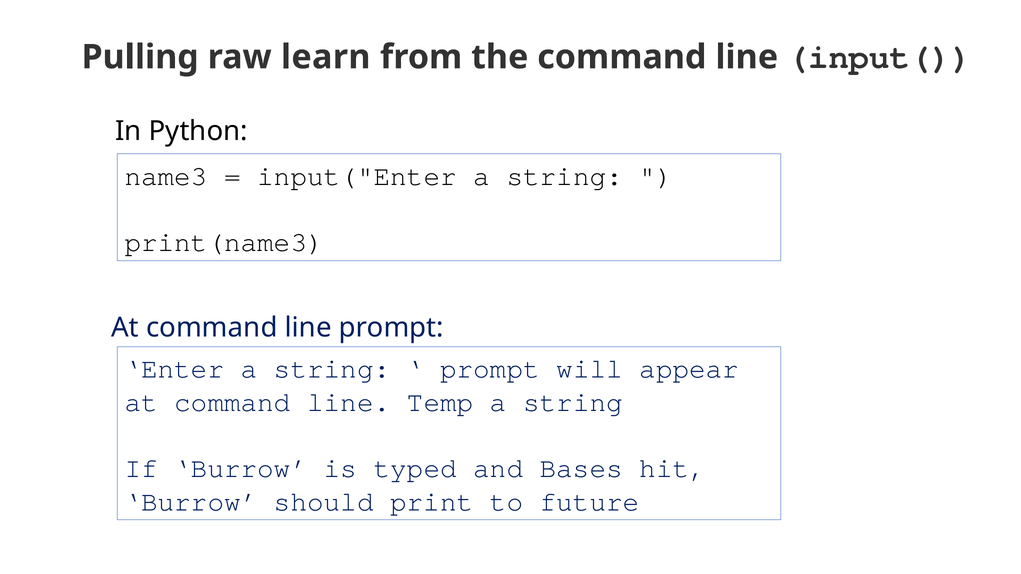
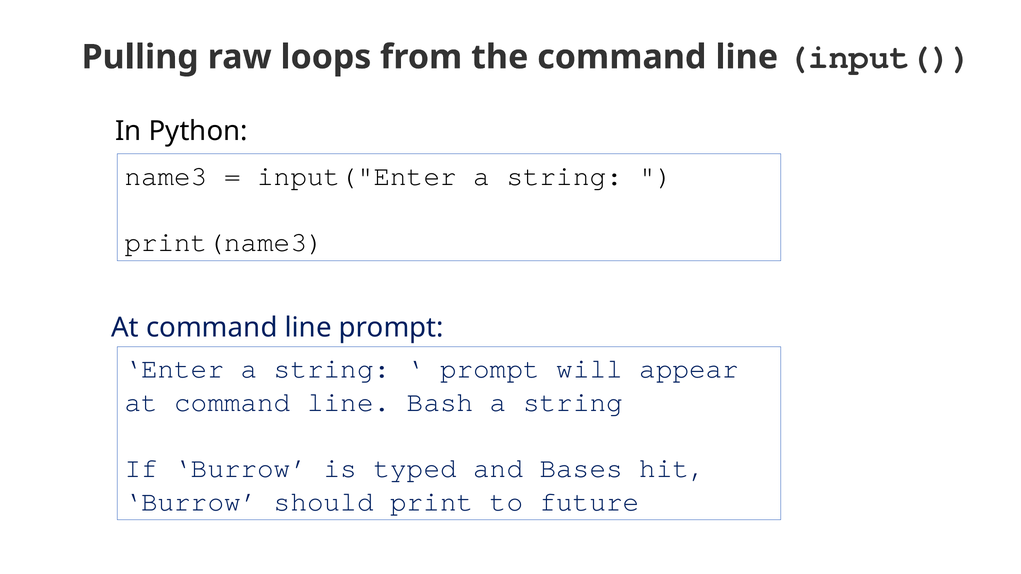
learn: learn -> loops
Temp: Temp -> Bash
